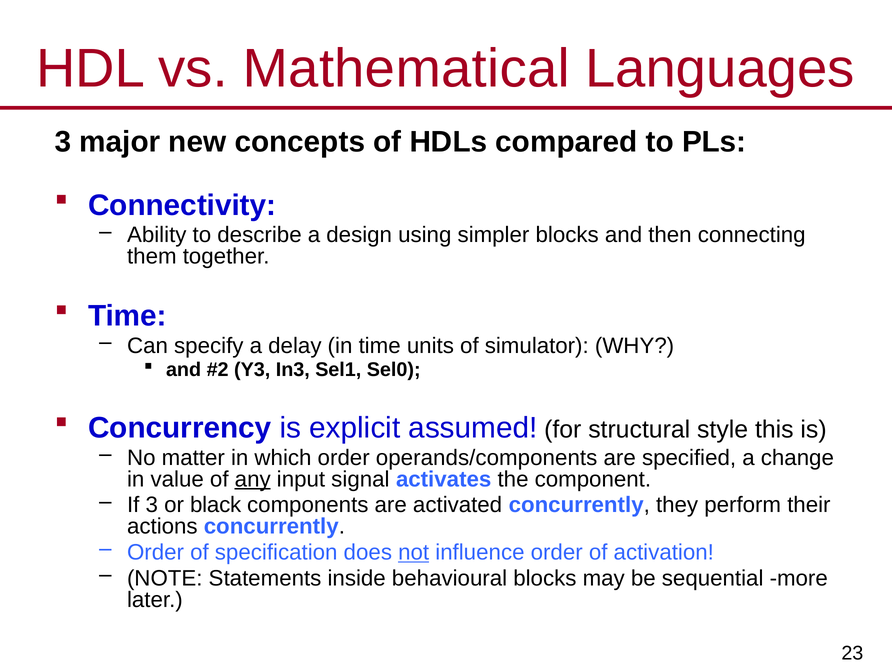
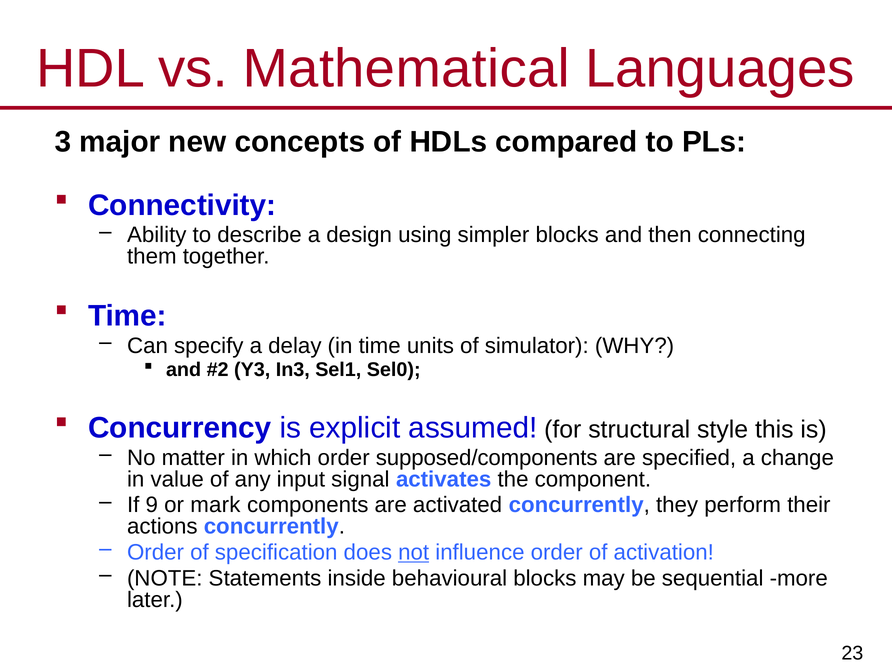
operands/components: operands/components -> supposed/components
any underline: present -> none
If 3: 3 -> 9
black: black -> mark
